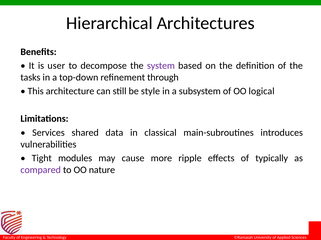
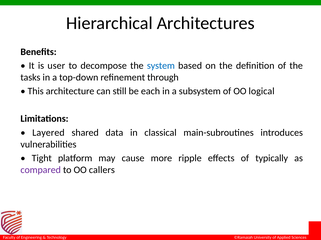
system colour: purple -> blue
style: style -> each
Services: Services -> Layered
modules: modules -> platform
nature: nature -> callers
